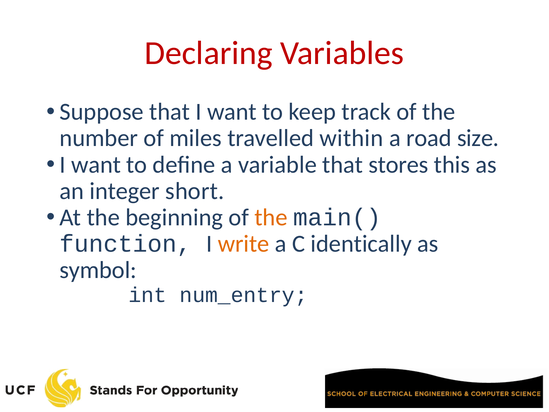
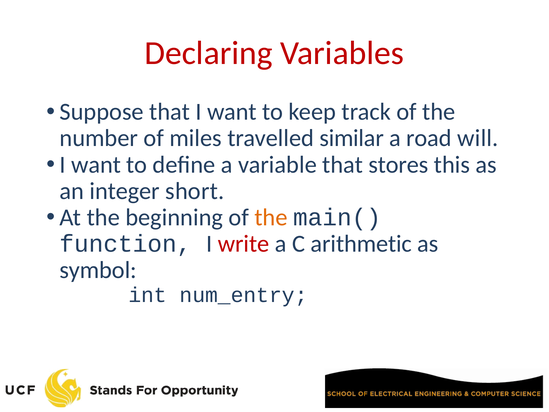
within: within -> similar
size: size -> will
write colour: orange -> red
identically: identically -> arithmetic
